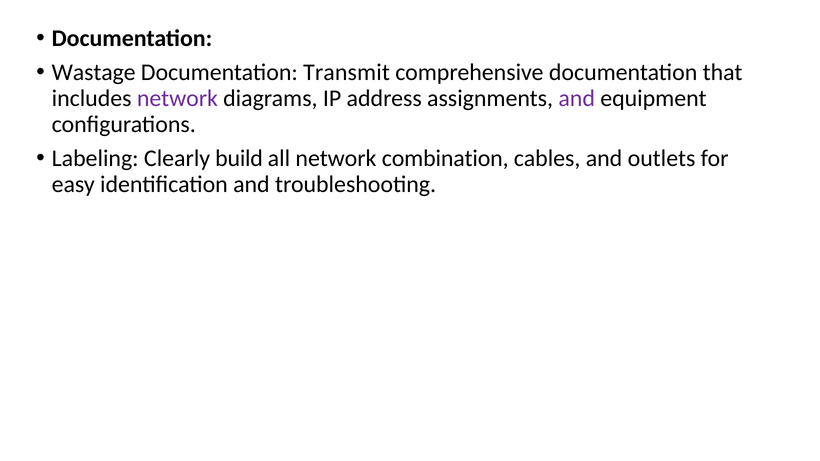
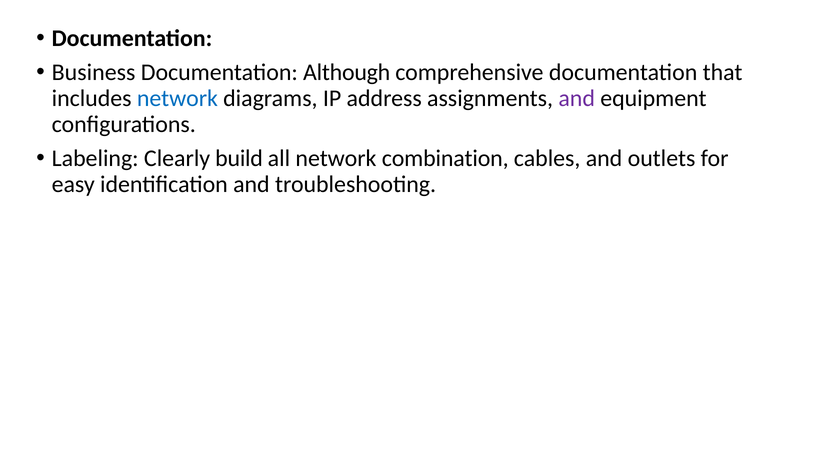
Wastage: Wastage -> Business
Transmit: Transmit -> Although
network at (177, 98) colour: purple -> blue
